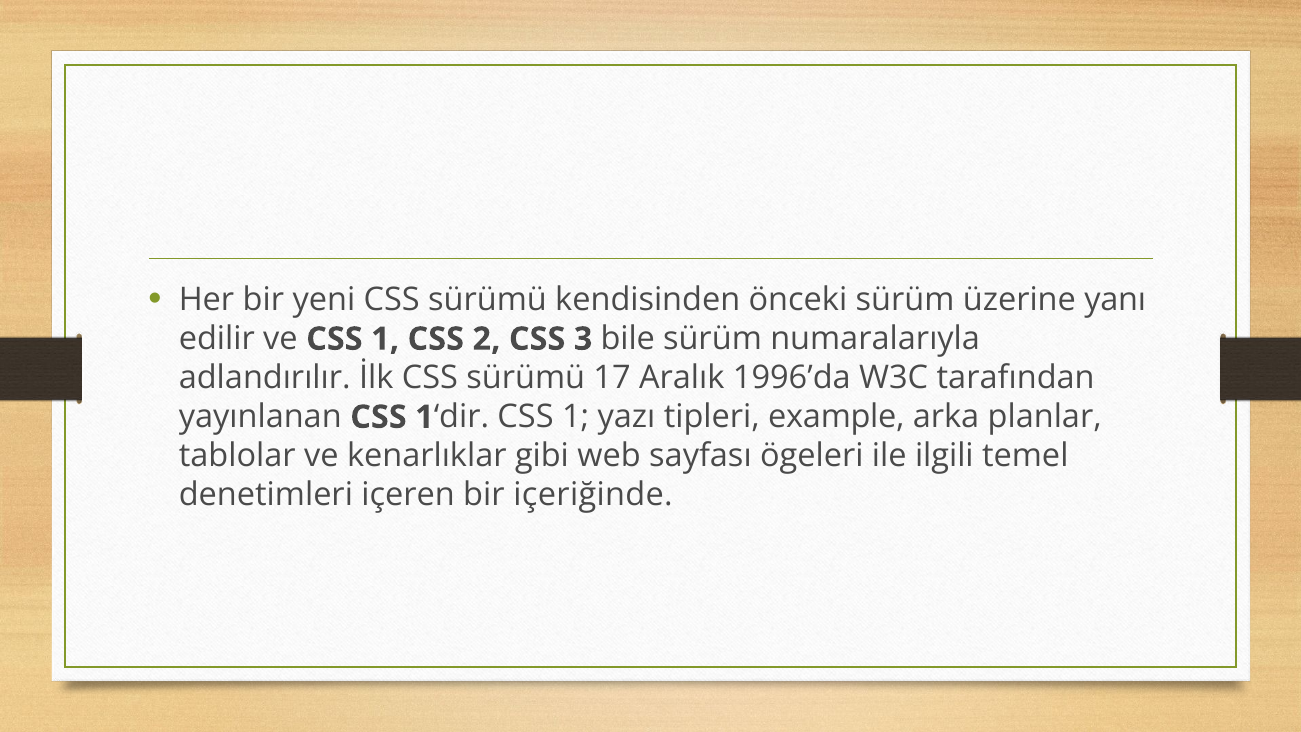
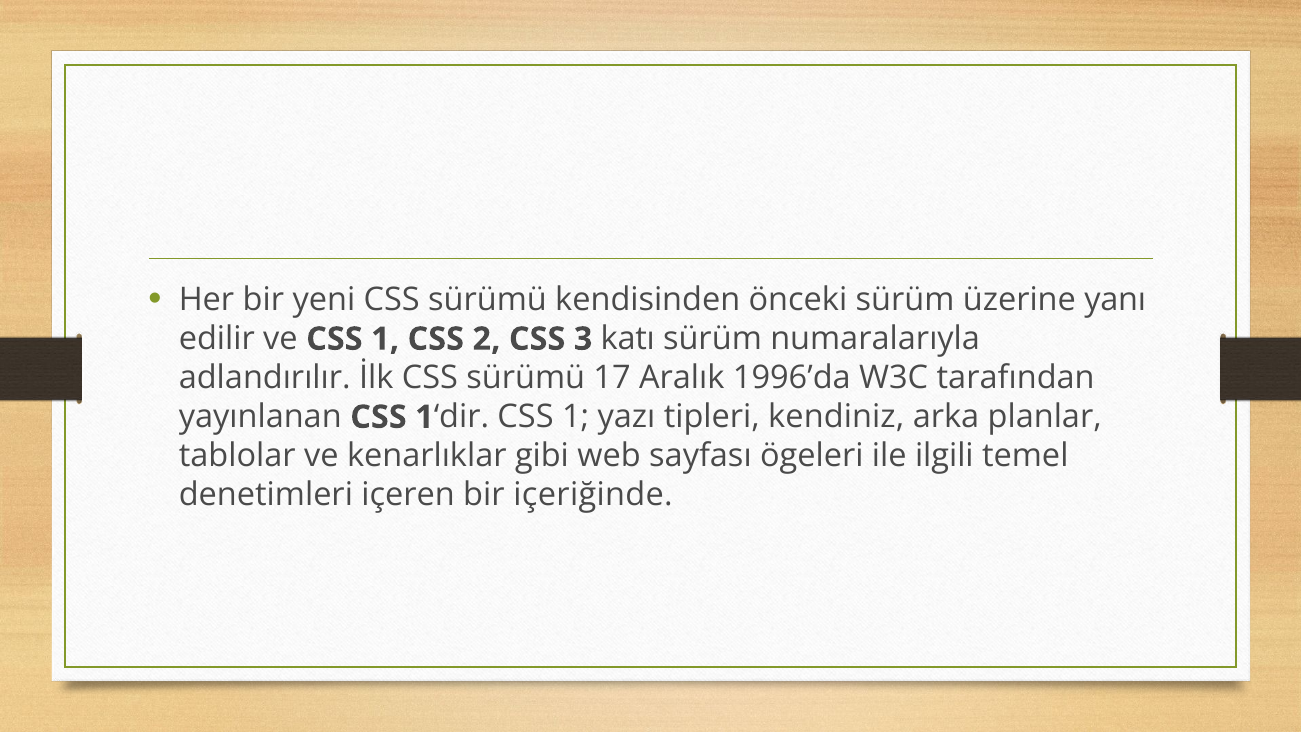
bile: bile -> katı
example: example -> kendiniz
